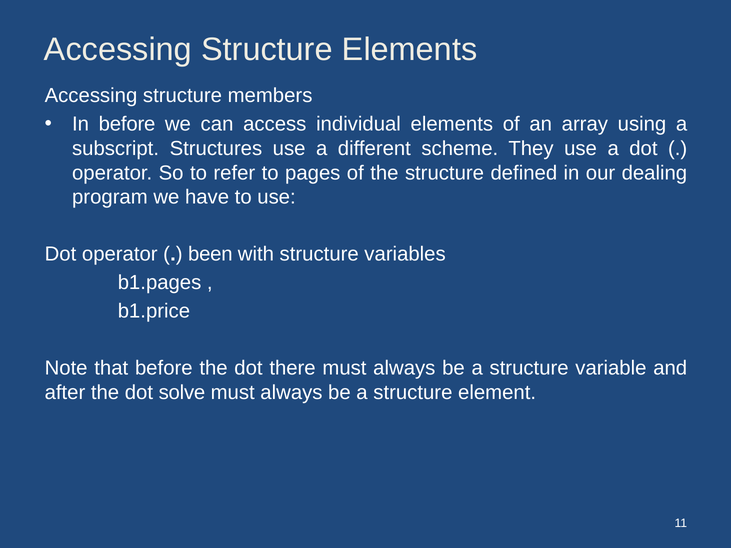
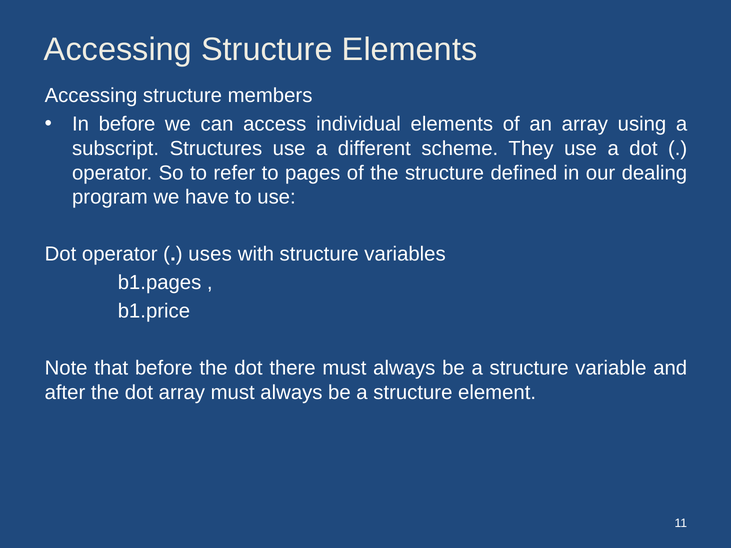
been: been -> uses
dot solve: solve -> array
